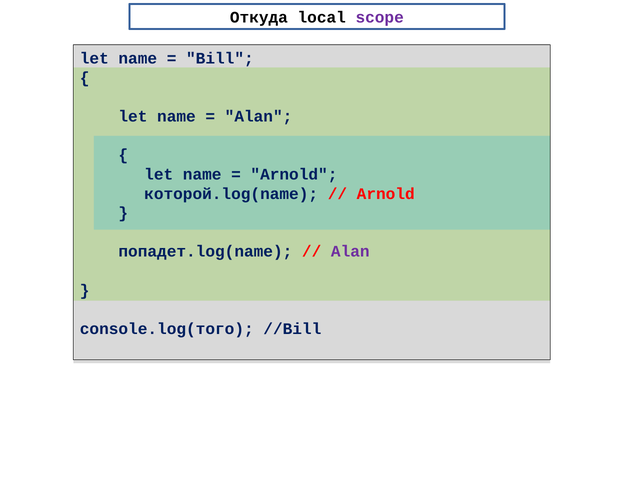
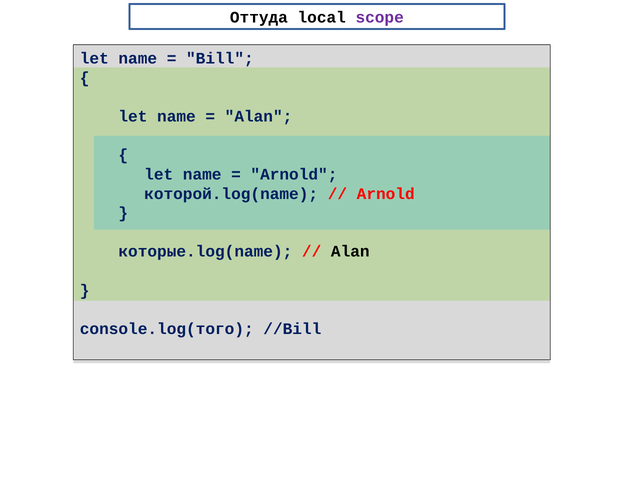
Откуда: Откуда -> Оттуда
попадет.log(name: попадет.log(name -> которые.log(name
Alan at (350, 252) colour: purple -> black
